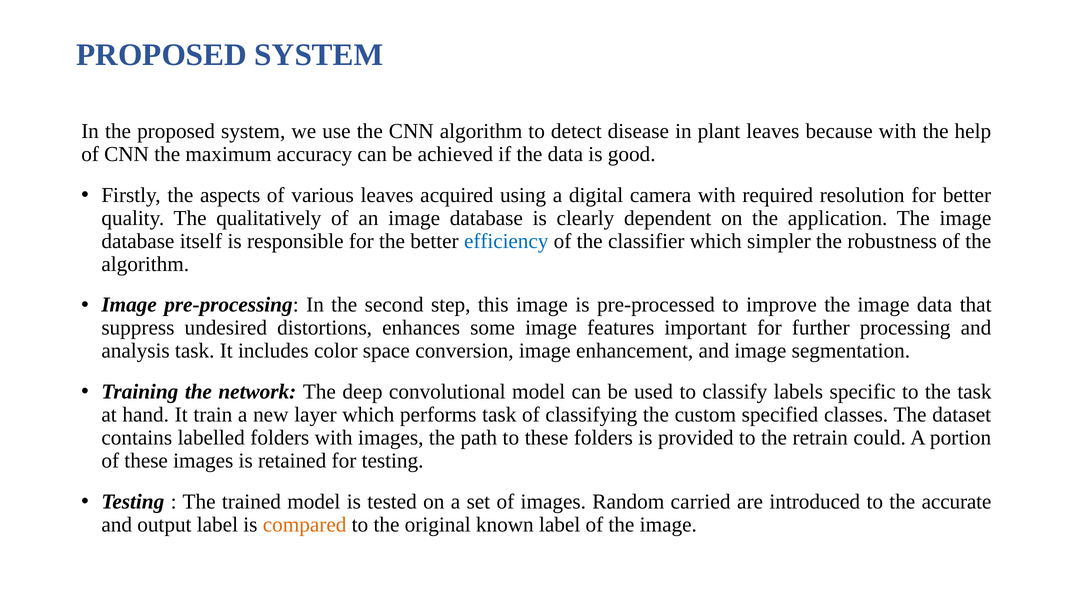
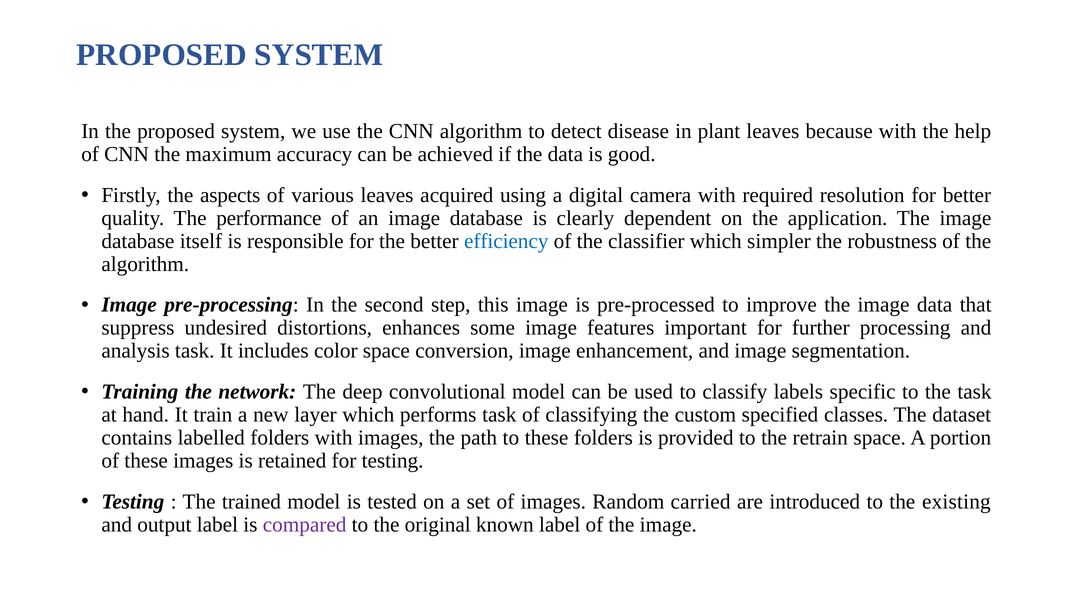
qualitatively: qualitatively -> performance
retrain could: could -> space
accurate: accurate -> existing
compared colour: orange -> purple
